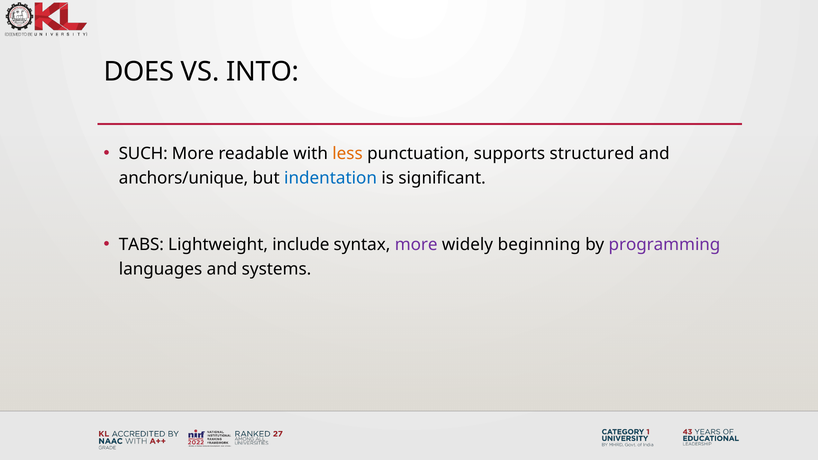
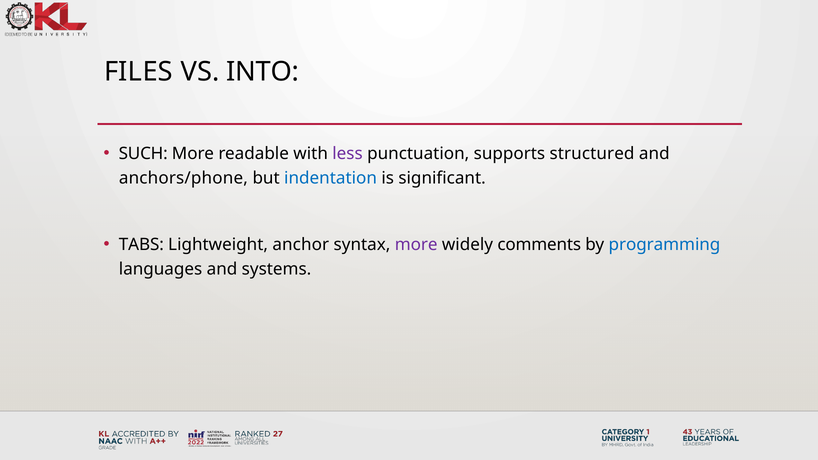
DOES: DOES -> FILES
less colour: orange -> purple
anchors/unique: anchors/unique -> anchors/phone
include: include -> anchor
beginning: beginning -> comments
programming colour: purple -> blue
